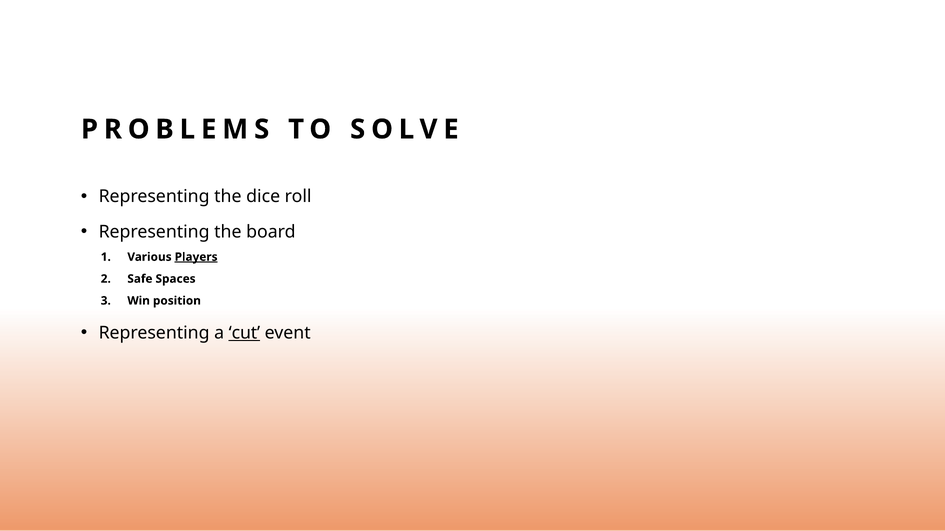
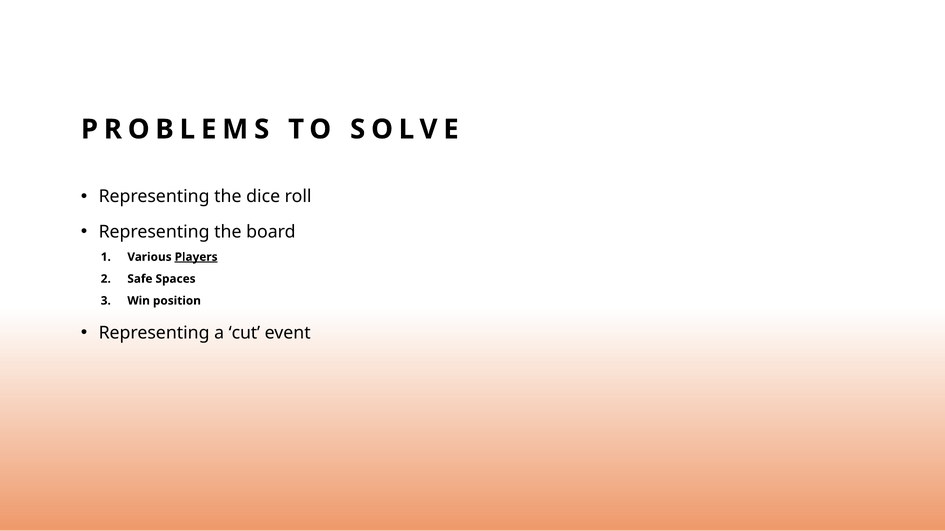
cut underline: present -> none
